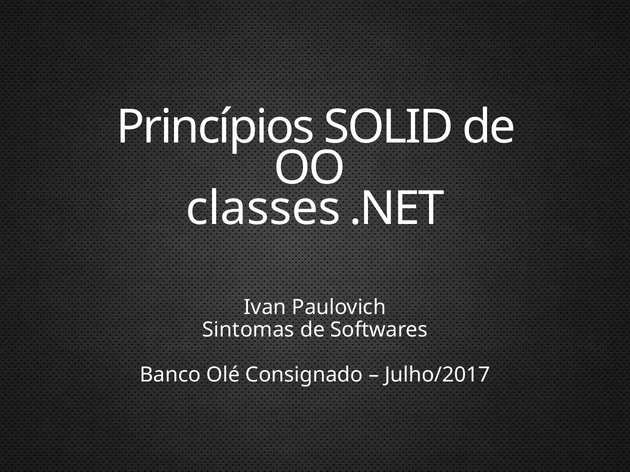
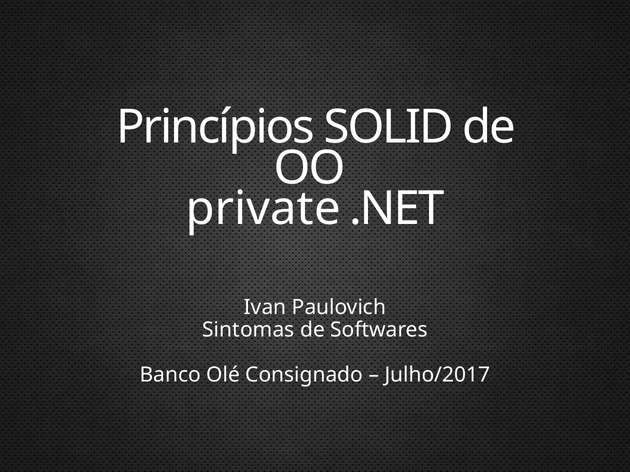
classes: classes -> private
